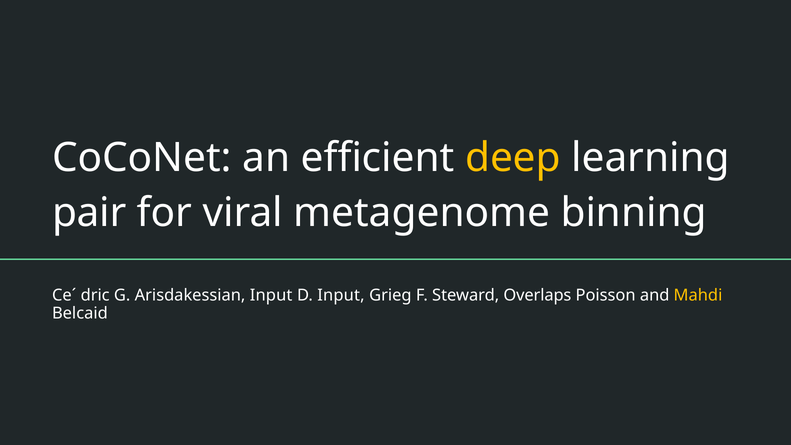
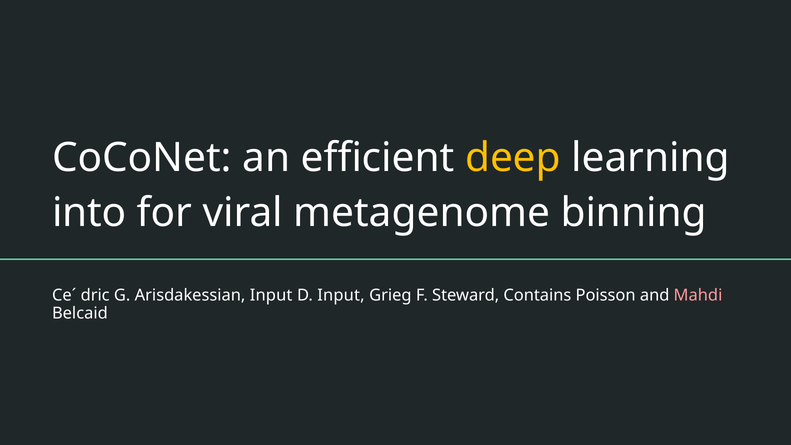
pair: pair -> into
Overlaps: Overlaps -> Contains
Mahdi colour: yellow -> pink
